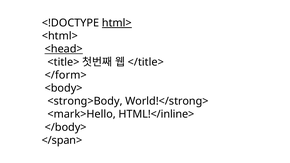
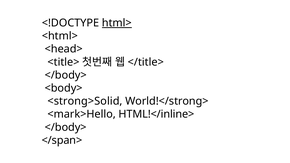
<head> underline: present -> none
</form> at (66, 75): </form> -> </body>
<strong>Body: <strong>Body -> <strong>Solid
